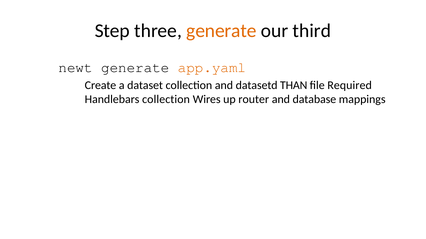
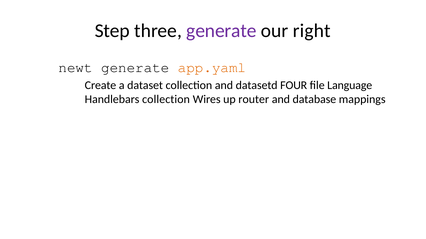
generate at (221, 31) colour: orange -> purple
third: third -> right
THAN: THAN -> FOUR
Required: Required -> Language
